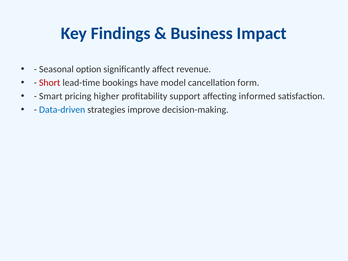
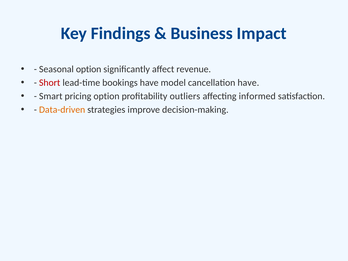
cancellation form: form -> have
pricing higher: higher -> option
support: support -> outliers
Data-driven colour: blue -> orange
